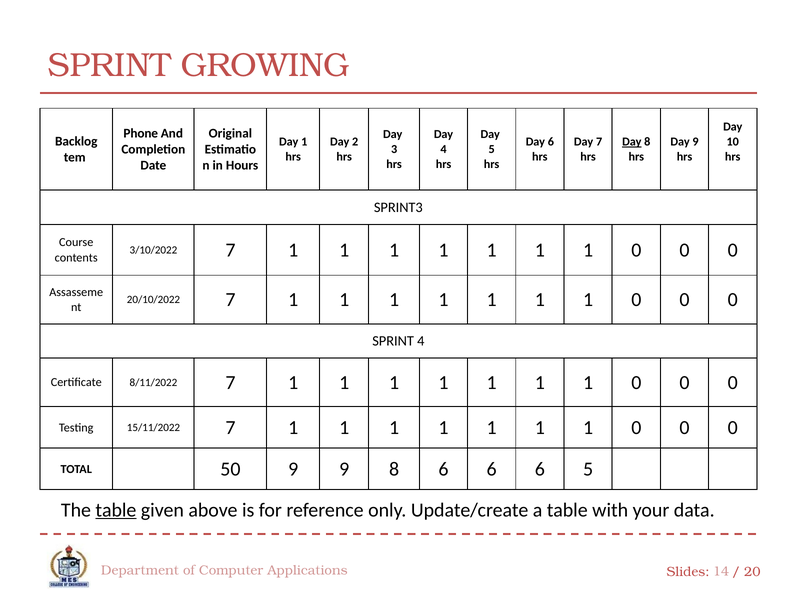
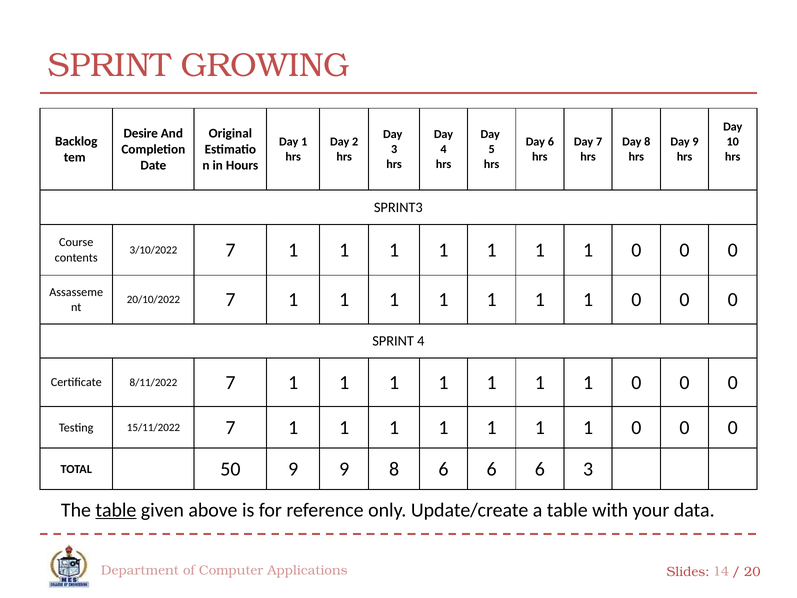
Phone: Phone -> Desire
Day at (632, 142) underline: present -> none
6 5: 5 -> 3
